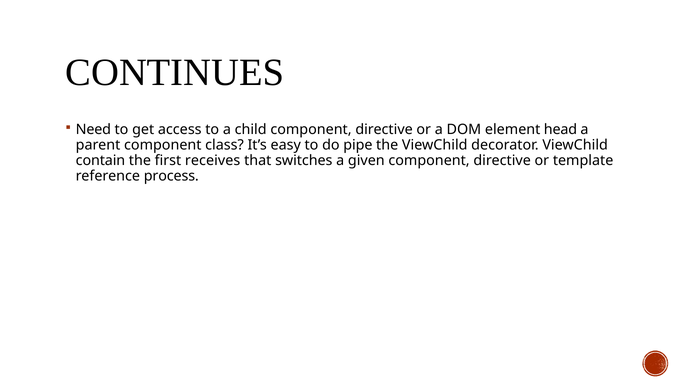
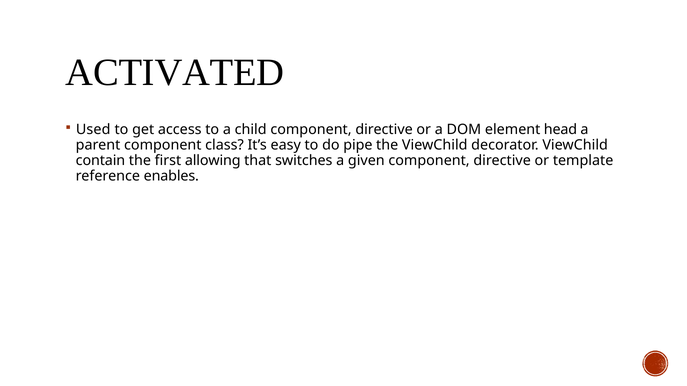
CONTINUES: CONTINUES -> ACTIVATED
Need: Need -> Used
receives: receives -> allowing
process: process -> enables
